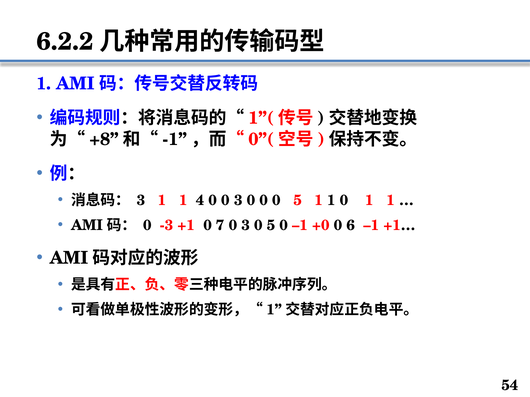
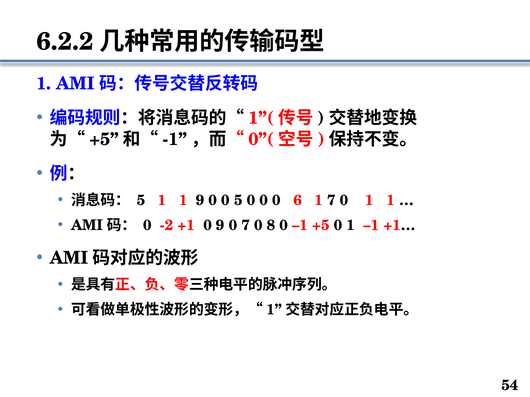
+8 at (104, 140): +8 -> +5
3 at (141, 201): 3 -> 5
1 4: 4 -> 9
0 0 3: 3 -> 5
0 0 5: 5 -> 6
1 at (331, 201): 1 -> 7
-3: -3 -> -2
0 7: 7 -> 9
3 at (246, 226): 3 -> 7
5 at (271, 226): 5 -> 8
–1 +0: +0 -> +5
6 at (351, 226): 6 -> 1
